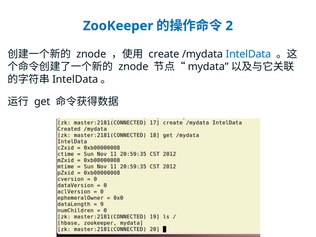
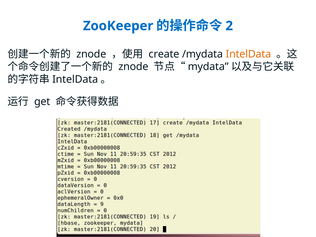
IntelData at (248, 54) colour: blue -> orange
